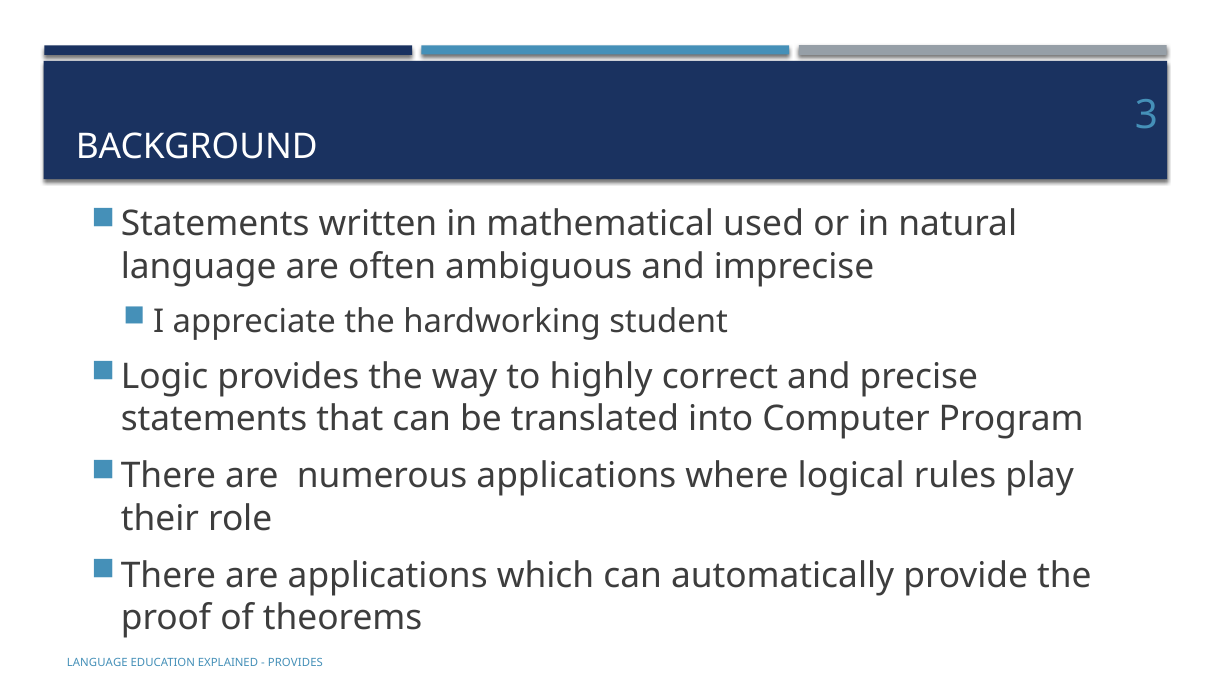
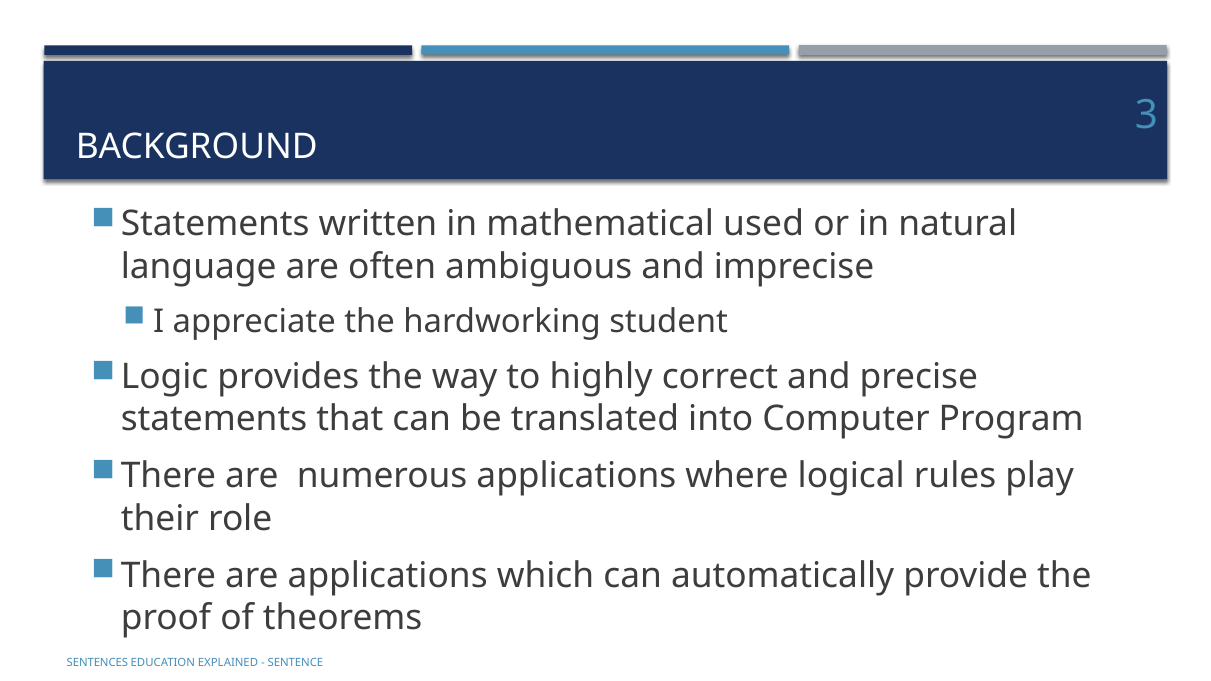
LANGUAGE at (97, 663): LANGUAGE -> SENTENCES
PROVIDES at (295, 663): PROVIDES -> SENTENCE
